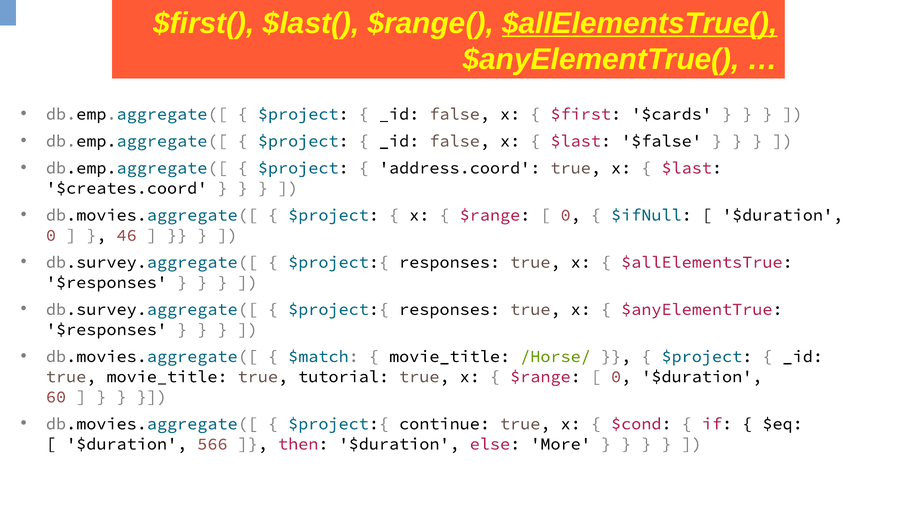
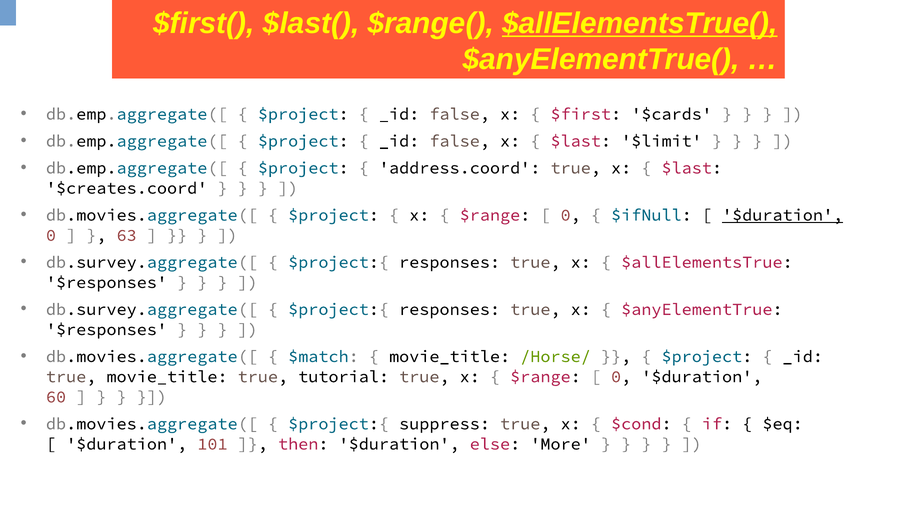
$false: $false -> $limit
$duration at (783, 215) underline: none -> present
46: 46 -> 63
continue: continue -> suppress
566: 566 -> 101
